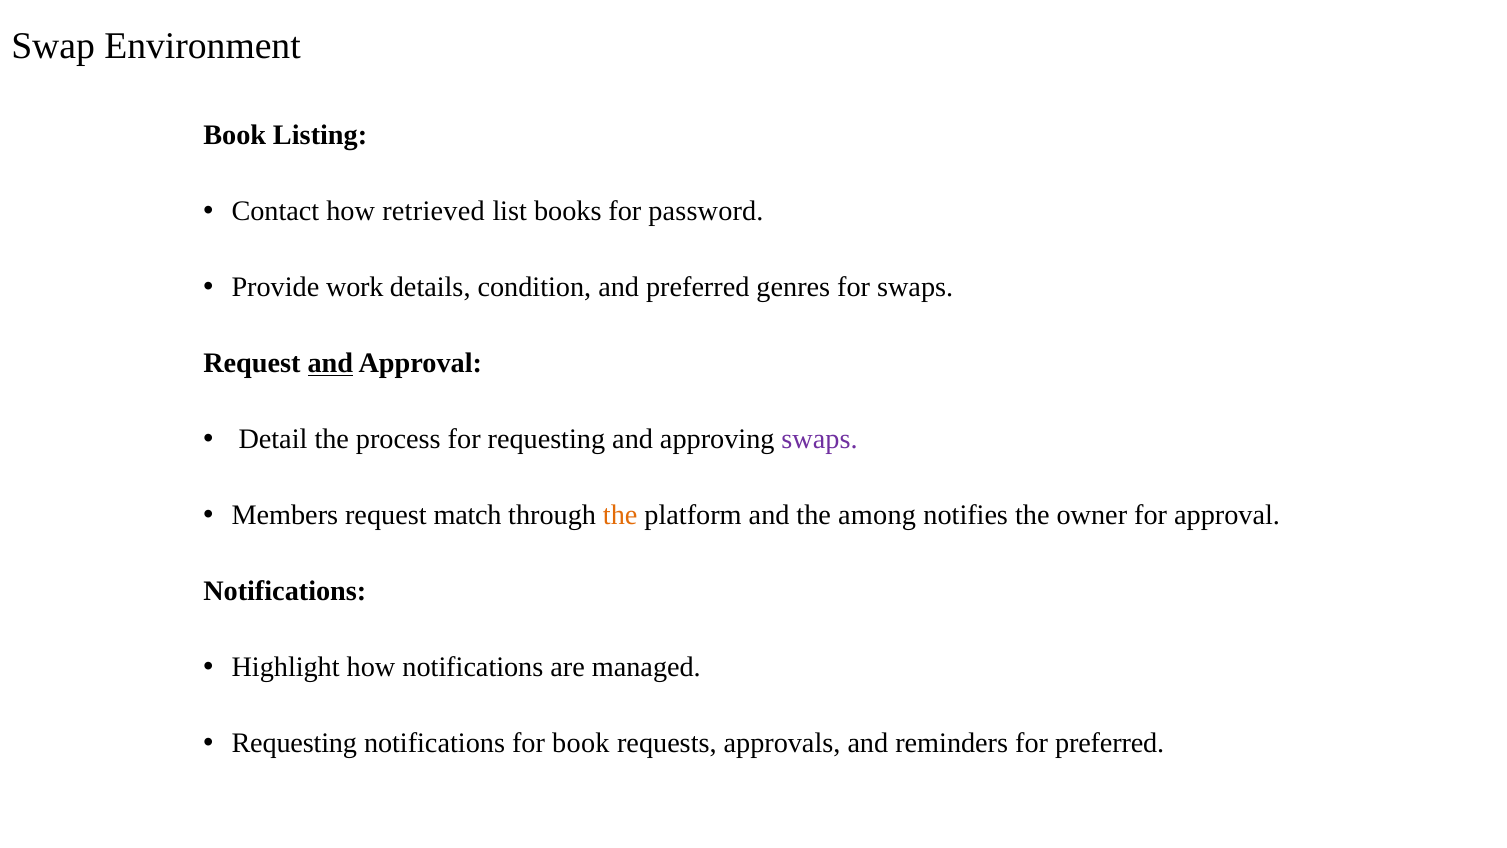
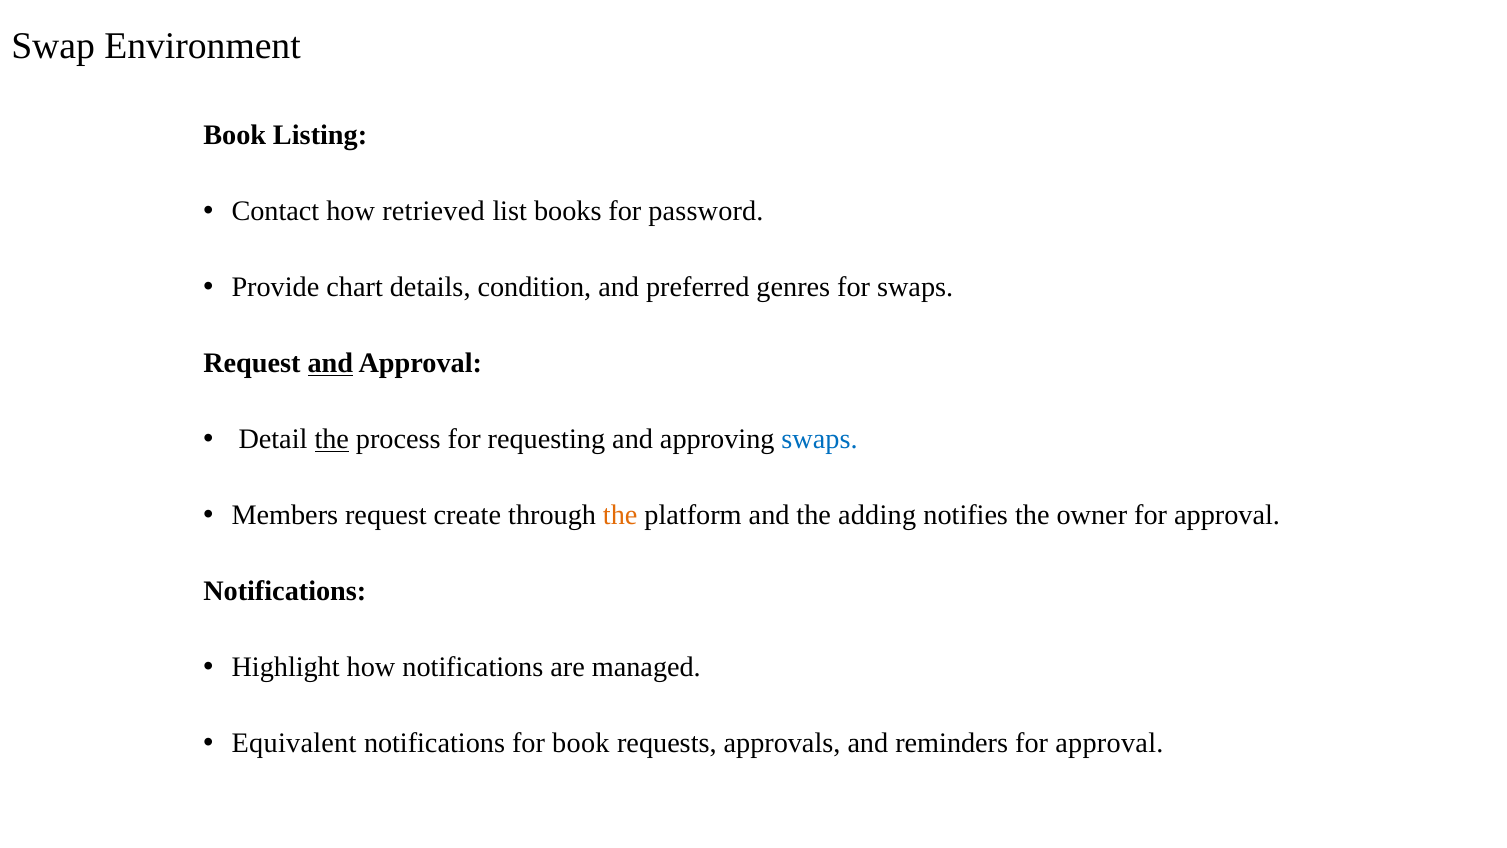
work: work -> chart
the at (332, 439) underline: none -> present
swaps at (820, 439) colour: purple -> blue
match: match -> create
among: among -> adding
Requesting at (294, 743): Requesting -> Equivalent
reminders for preferred: preferred -> approval
